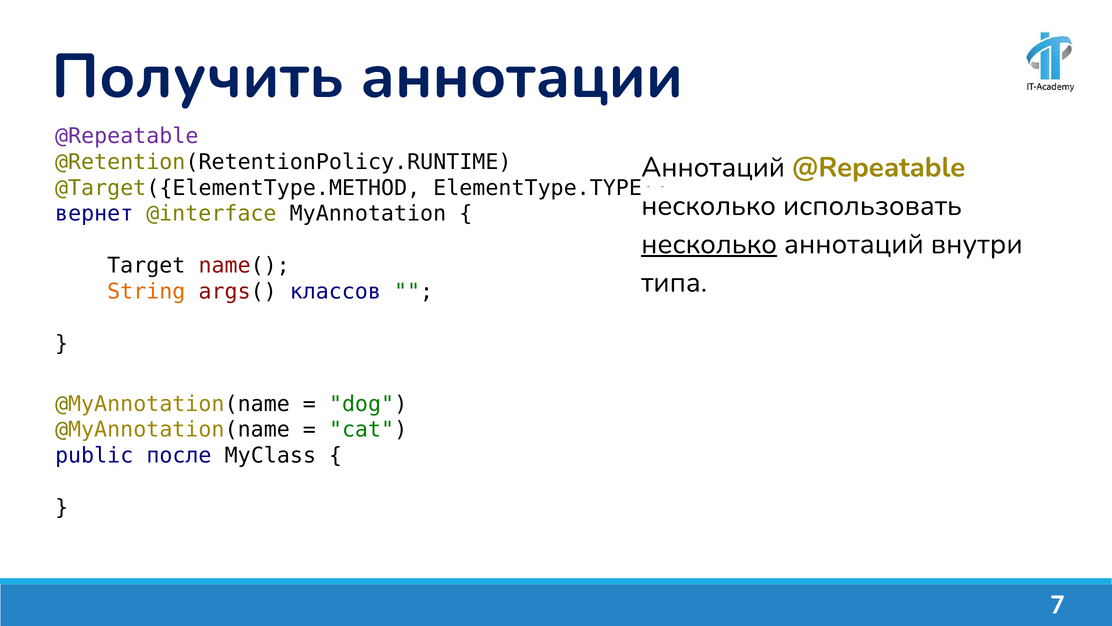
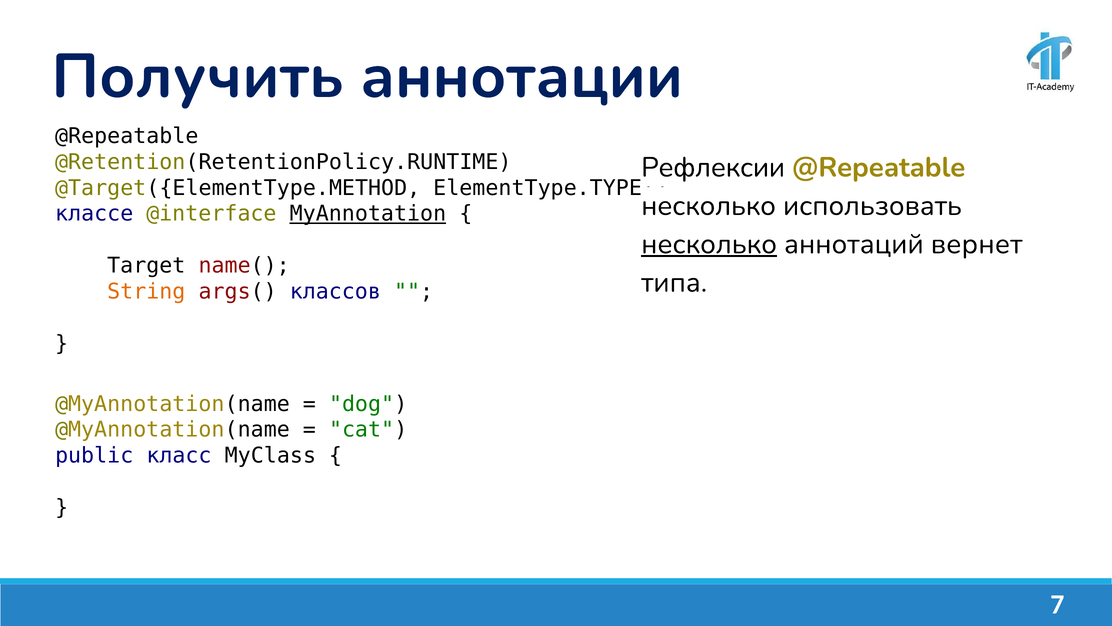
@Repeatable at (127, 136) colour: purple -> black
Аннотаций at (713, 167): Аннотаций -> Рефлексии
вернет: вернет -> классе
MyAnnotation underline: none -> present
внутри: внутри -> вернет
после: после -> класс
